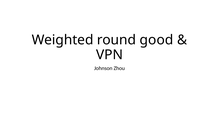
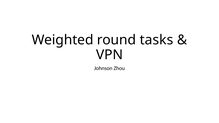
good: good -> tasks
